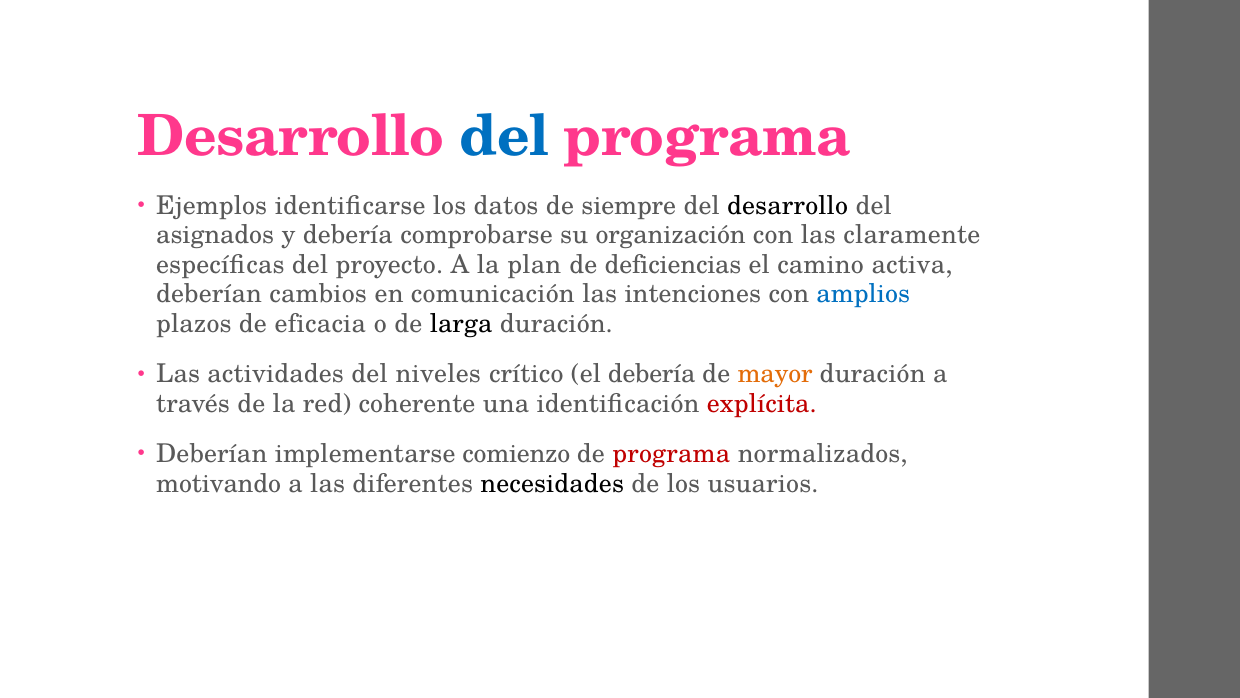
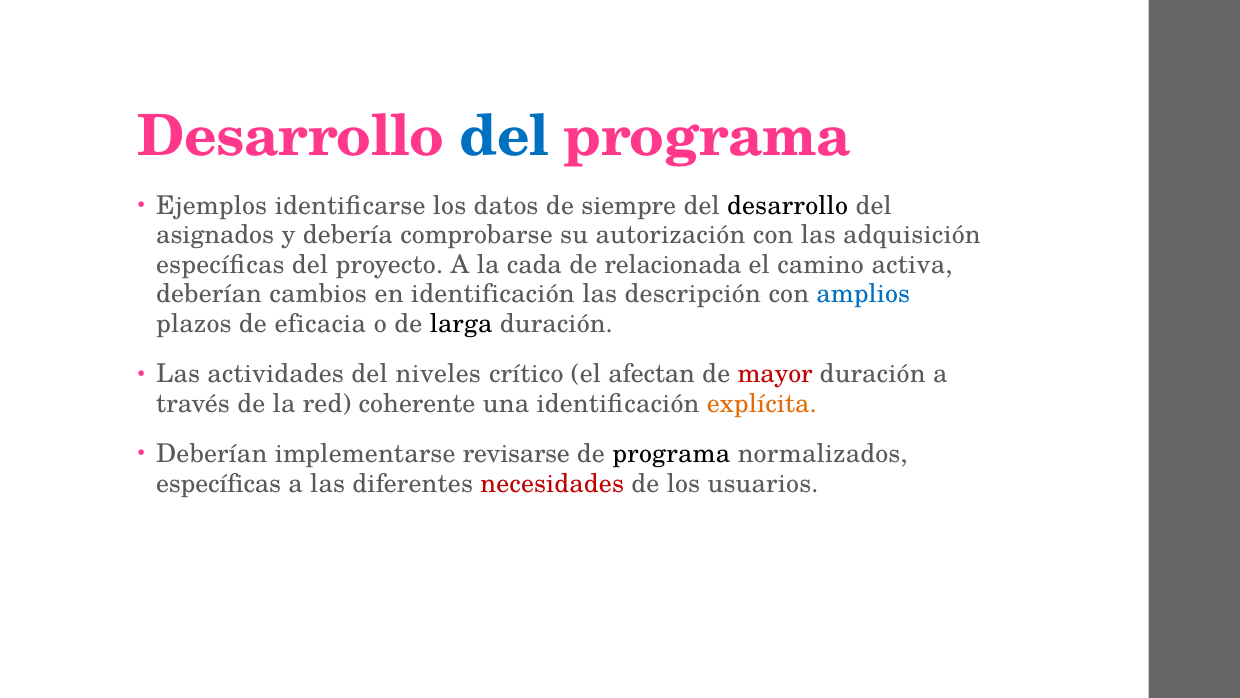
organización: organización -> autorización
claramente: claramente -> adquisición
plan: plan -> cada
deficiencias: deficiencias -> relacionada
en comunicación: comunicación -> identificación
intenciones: intenciones -> descripción
el debería: debería -> afectan
mayor colour: orange -> red
explícita colour: red -> orange
comienzo: comienzo -> revisarse
programa at (671, 454) colour: red -> black
motivando at (219, 483): motivando -> específicas
necesidades colour: black -> red
